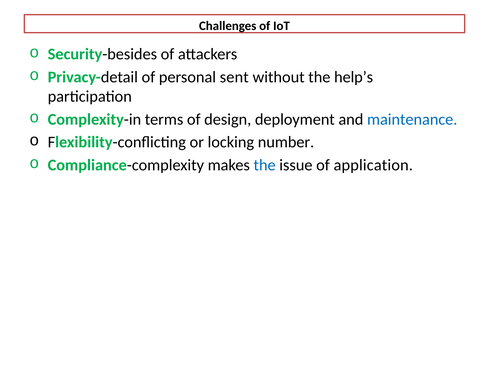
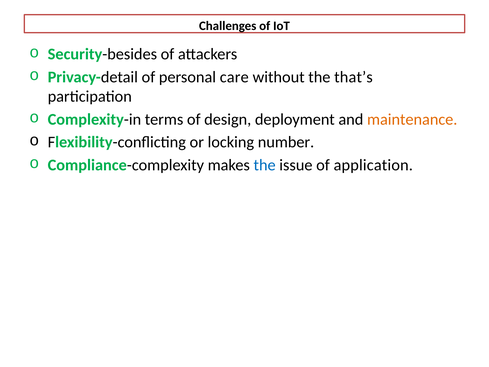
sent: sent -> care
help’s: help’s -> that’s
maintenance colour: blue -> orange
